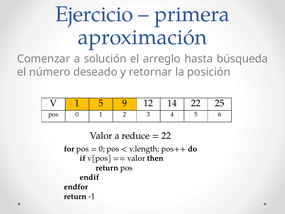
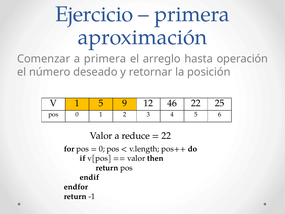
a solución: solución -> primera
búsqueda: búsqueda -> operación
14: 14 -> 46
